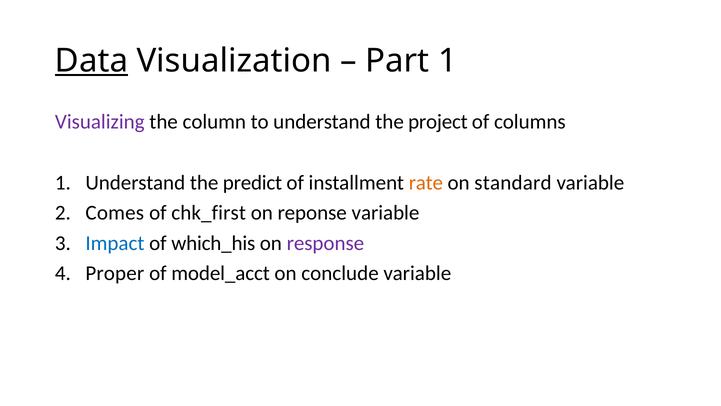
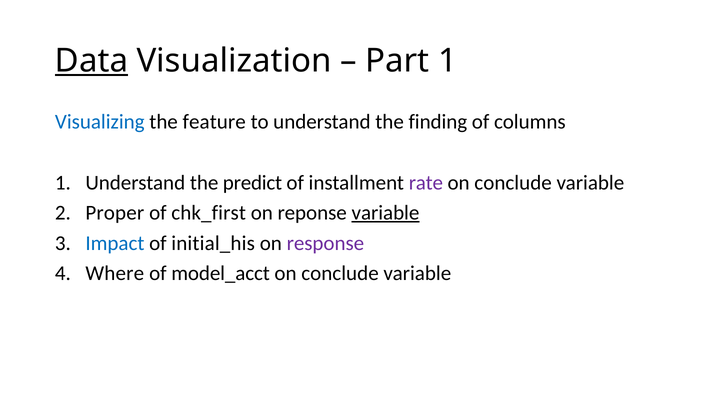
Visualizing colour: purple -> blue
column: column -> feature
project: project -> finding
rate colour: orange -> purple
standard at (513, 182): standard -> conclude
Comes: Comes -> Proper
variable at (385, 213) underline: none -> present
which_his: which_his -> initial_his
Proper: Proper -> Where
